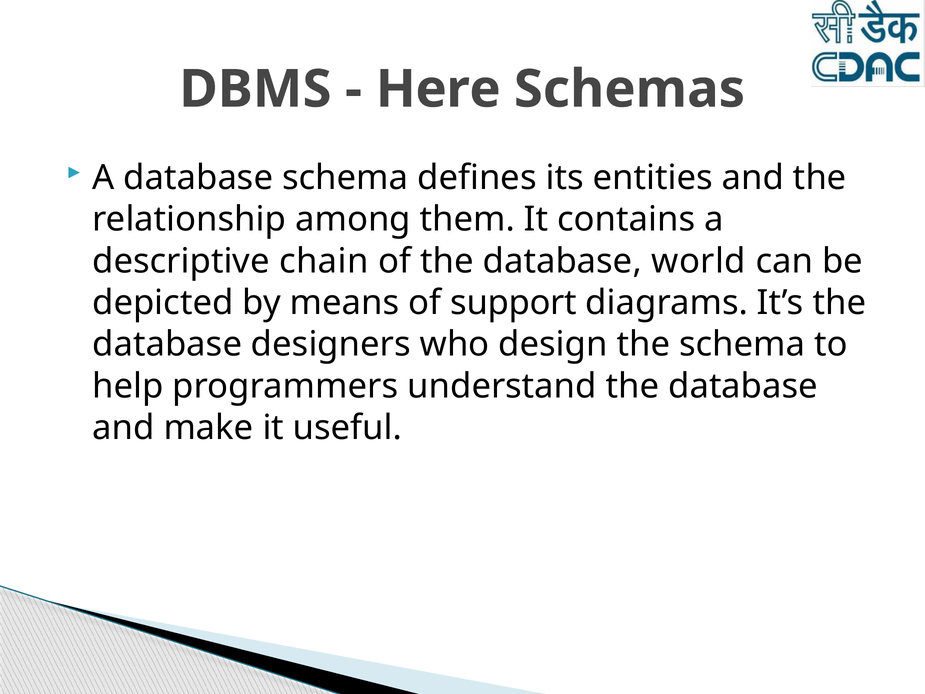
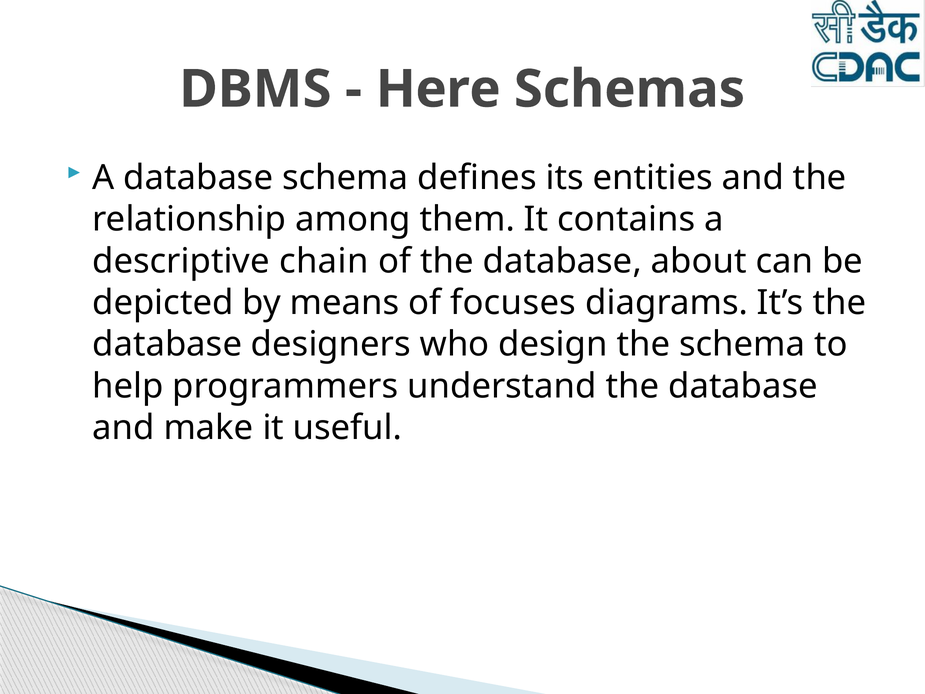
world: world -> about
support: support -> focuses
